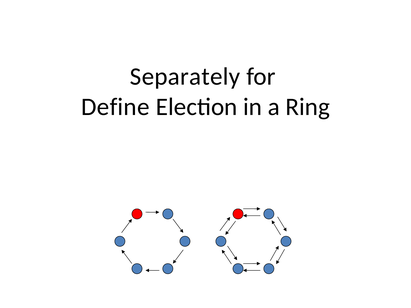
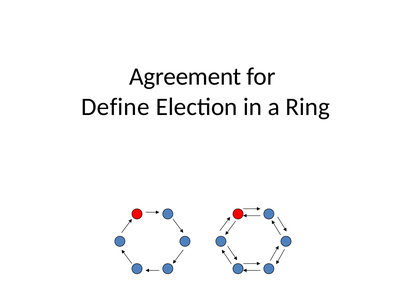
Separately: Separately -> Agreement
